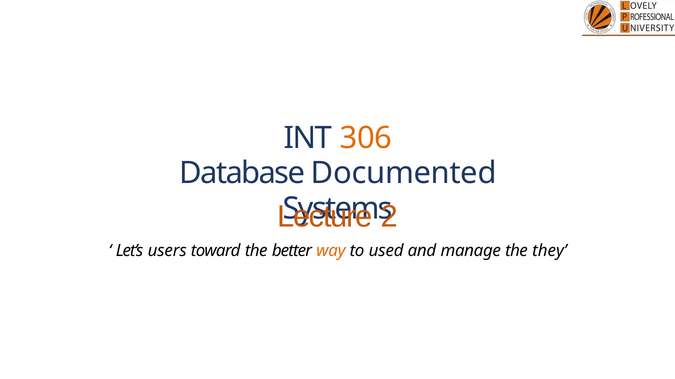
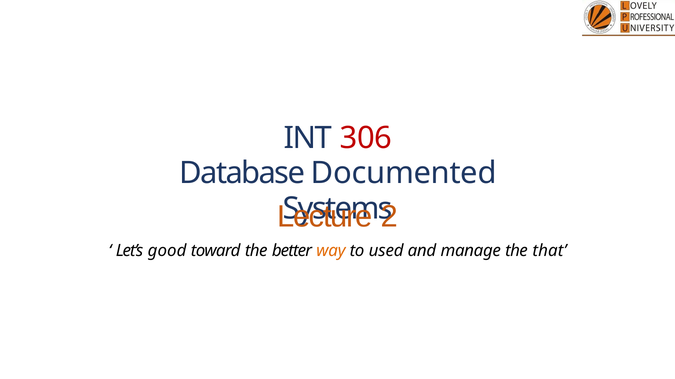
306 colour: orange -> red
users: users -> good
they: they -> that
